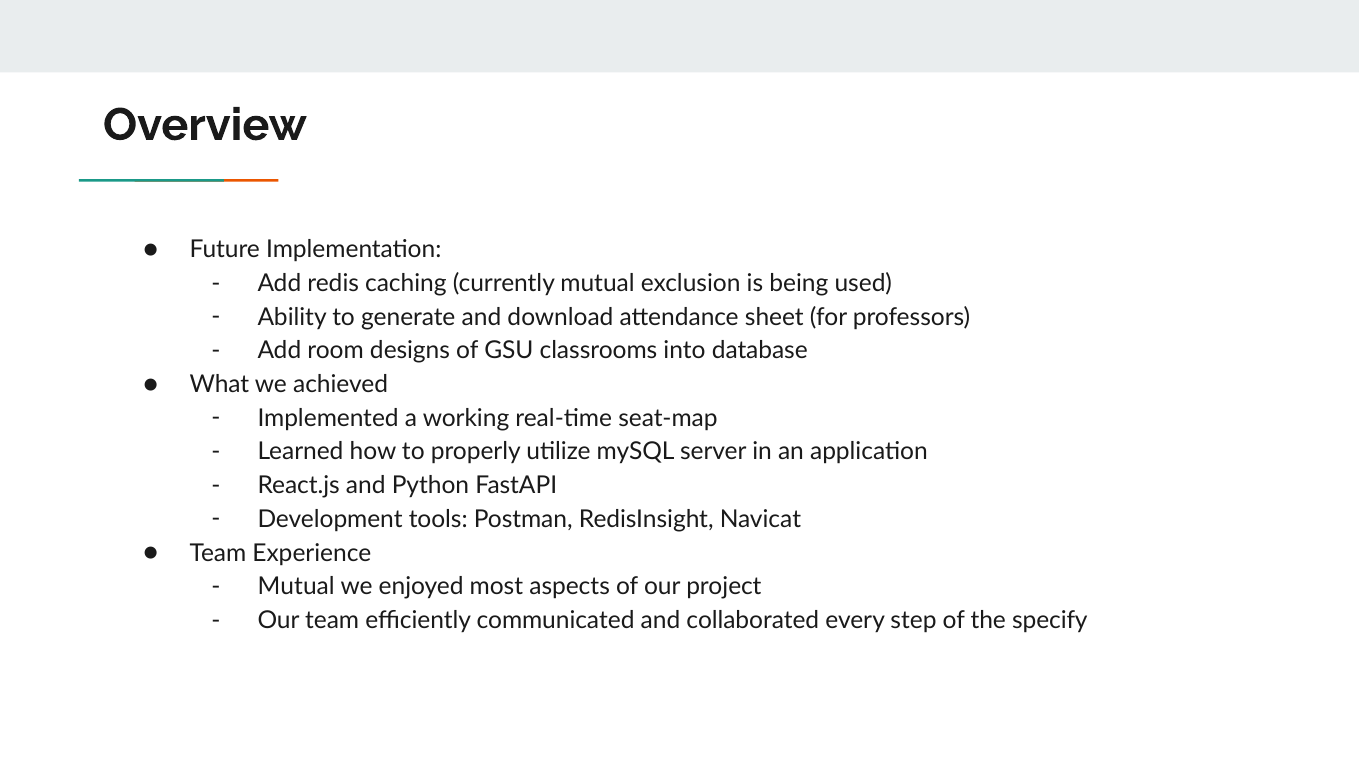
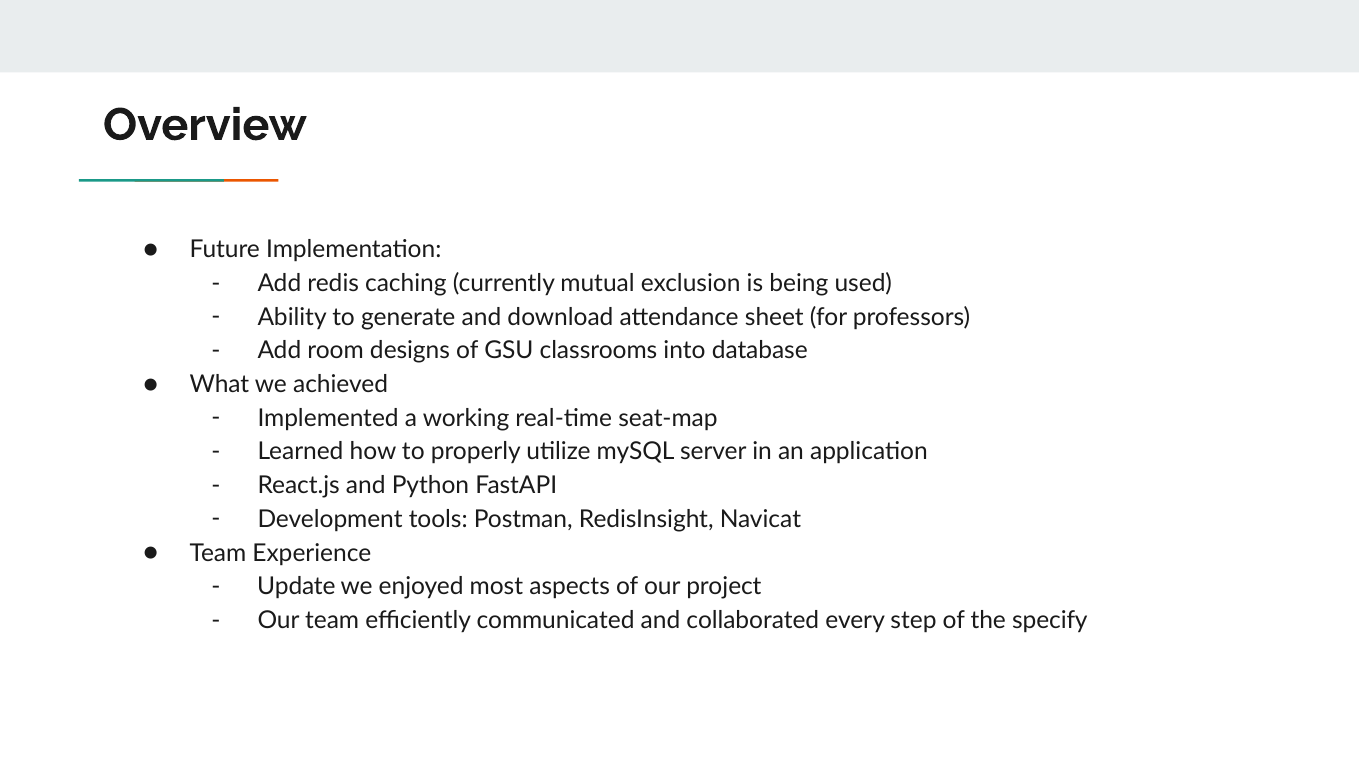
Mutual at (296, 587): Mutual -> Update
